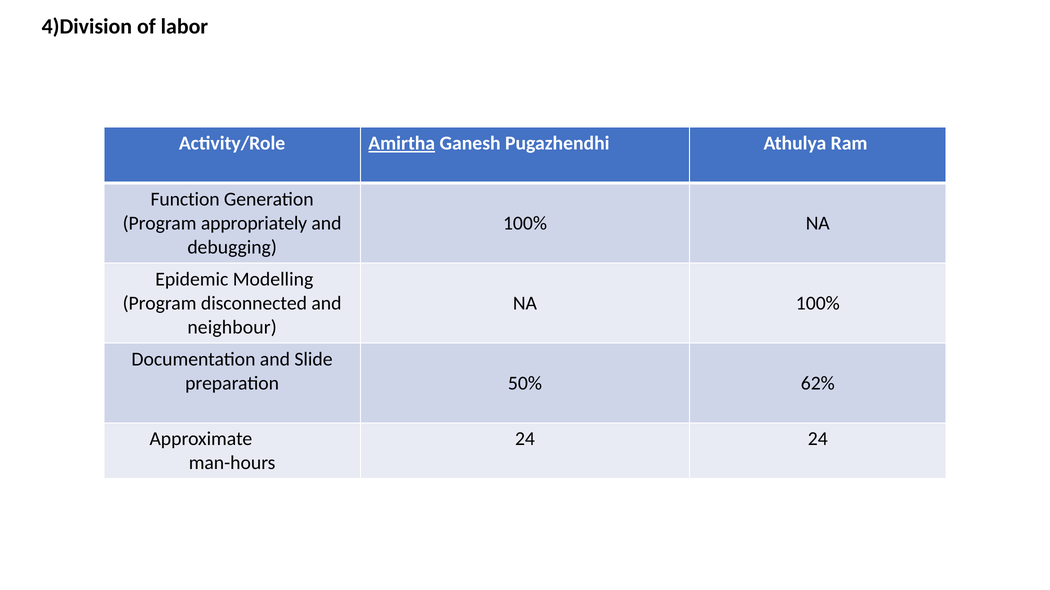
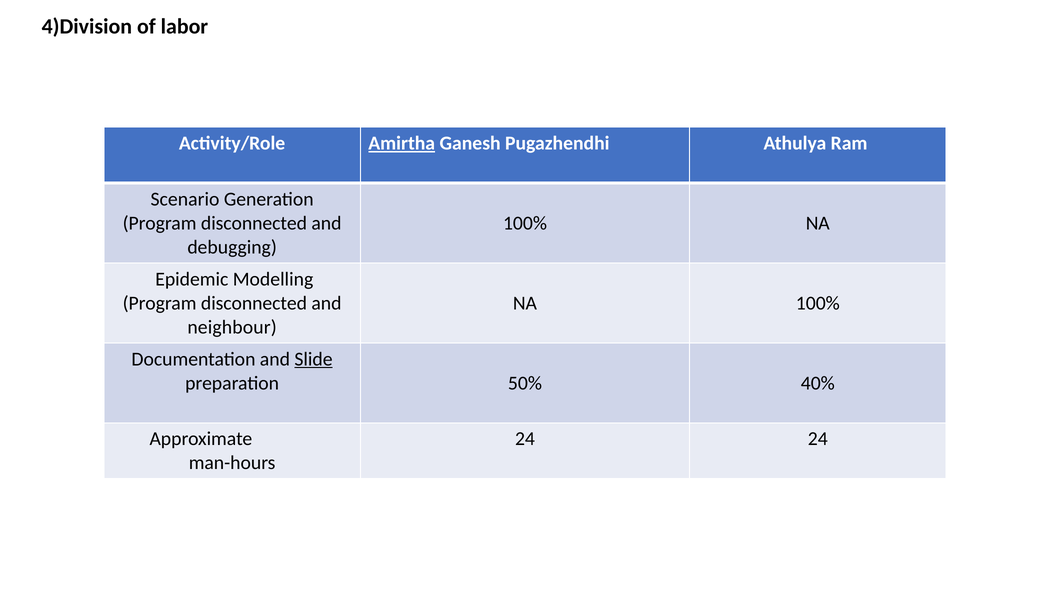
Function: Function -> Scenario
appropriately at (254, 223): appropriately -> disconnected
Slide underline: none -> present
62%: 62% -> 40%
